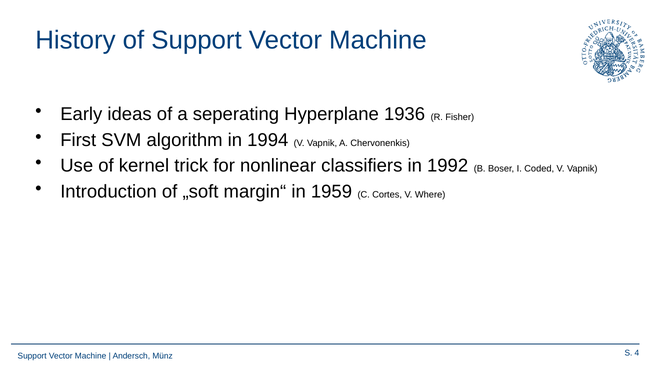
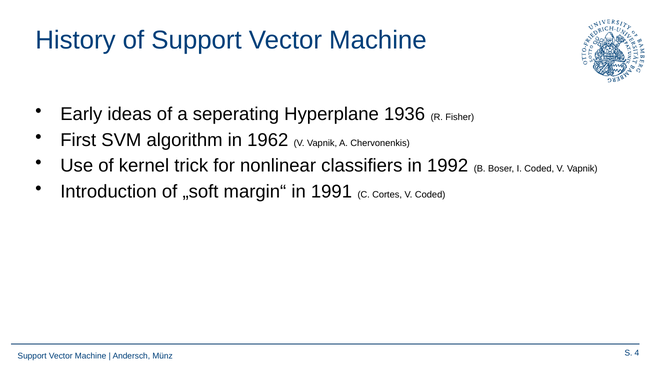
1994: 1994 -> 1962
1959: 1959 -> 1991
V Where: Where -> Coded
